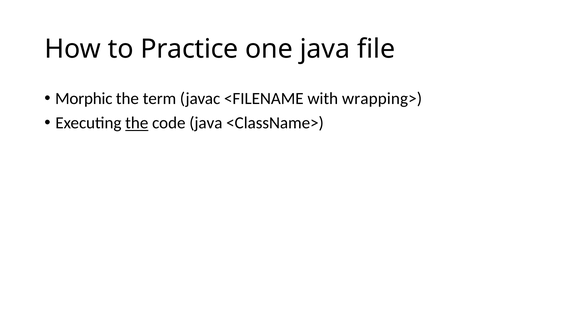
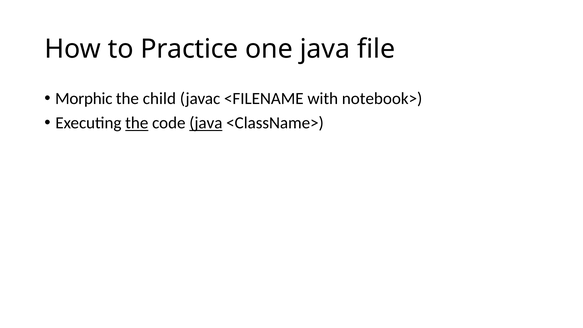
term: term -> child
wrapping>: wrapping> -> notebook>
java at (206, 123) underline: none -> present
